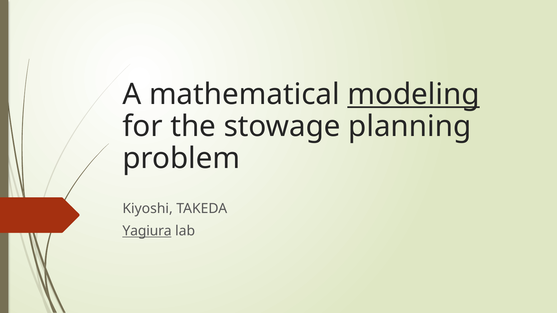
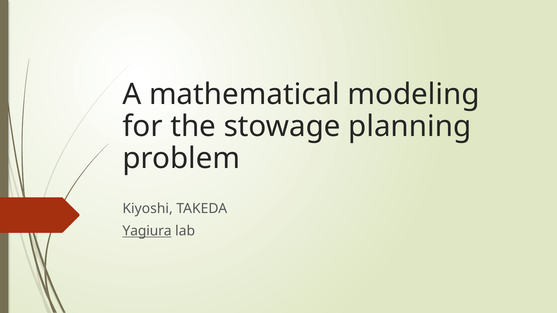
modeling underline: present -> none
